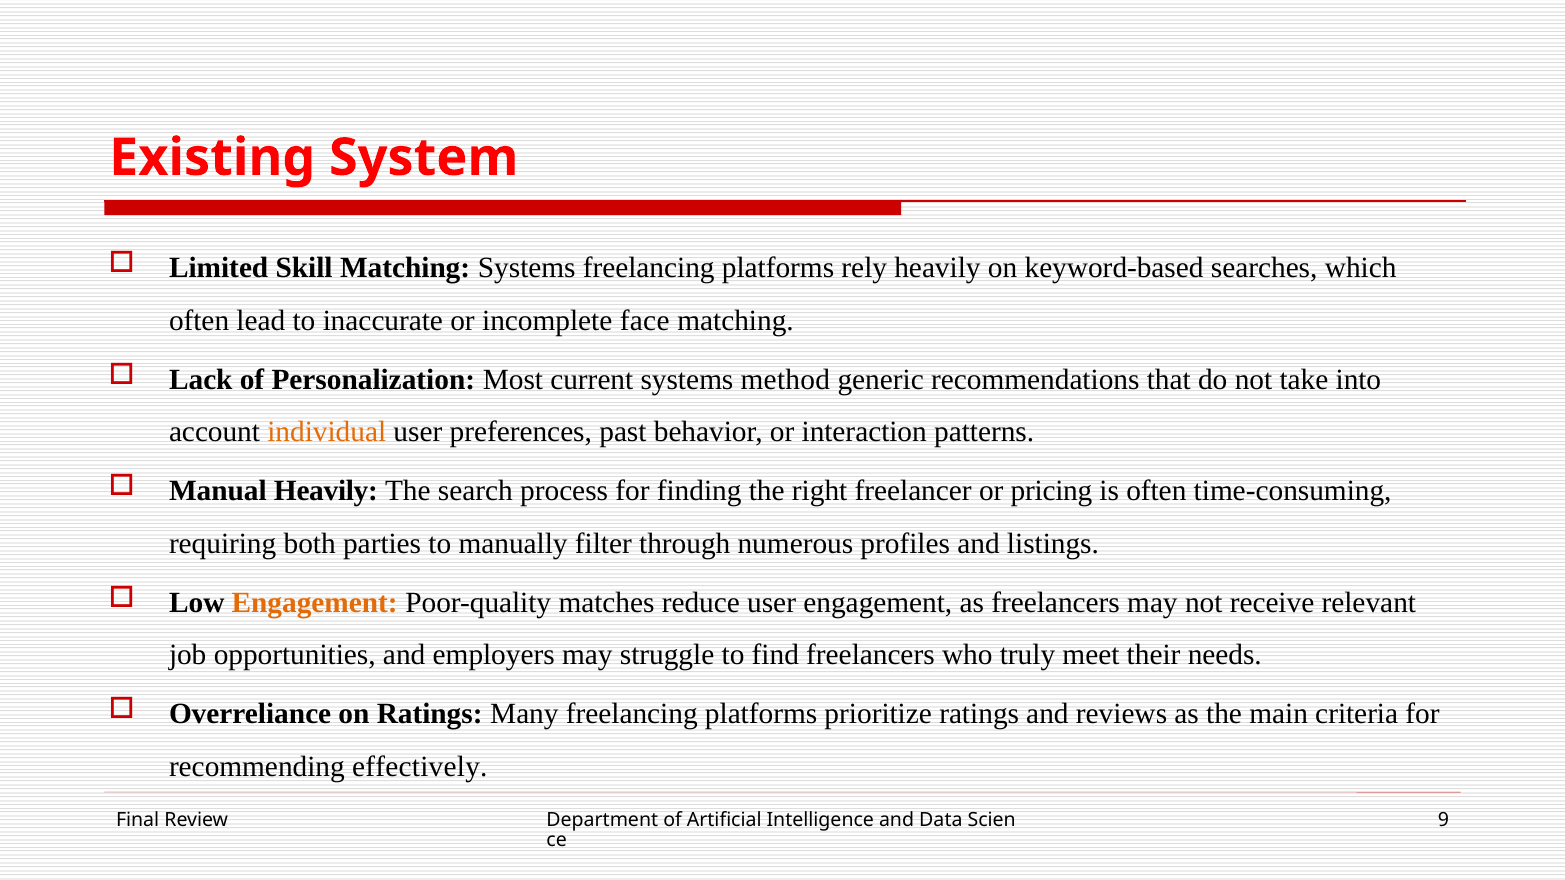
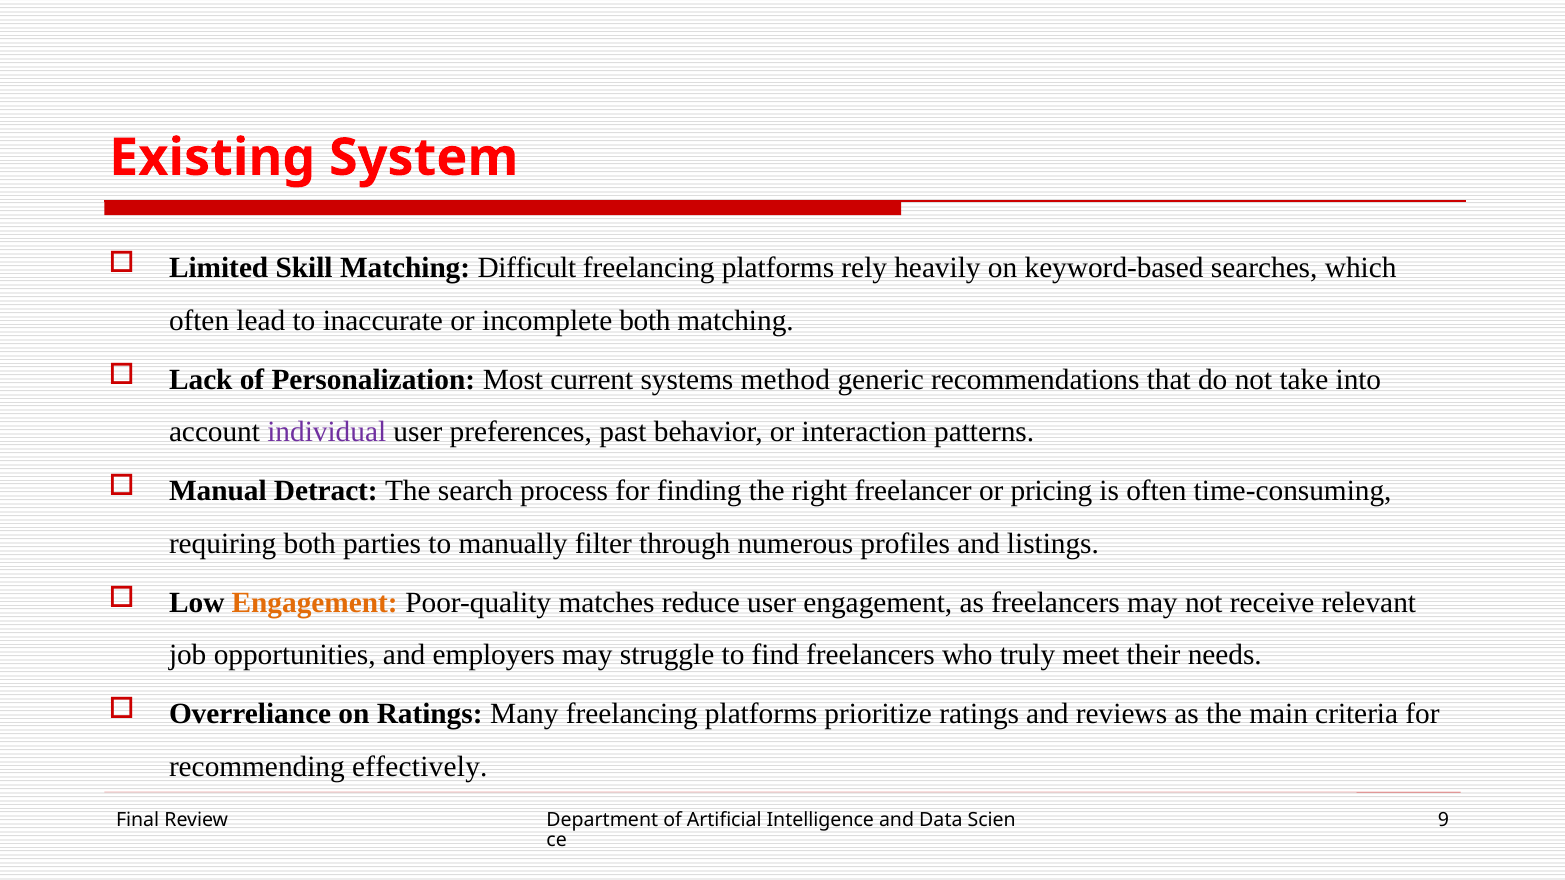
Matching Systems: Systems -> Difficult
incomplete face: face -> both
individual colour: orange -> purple
Manual Heavily: Heavily -> Detract
